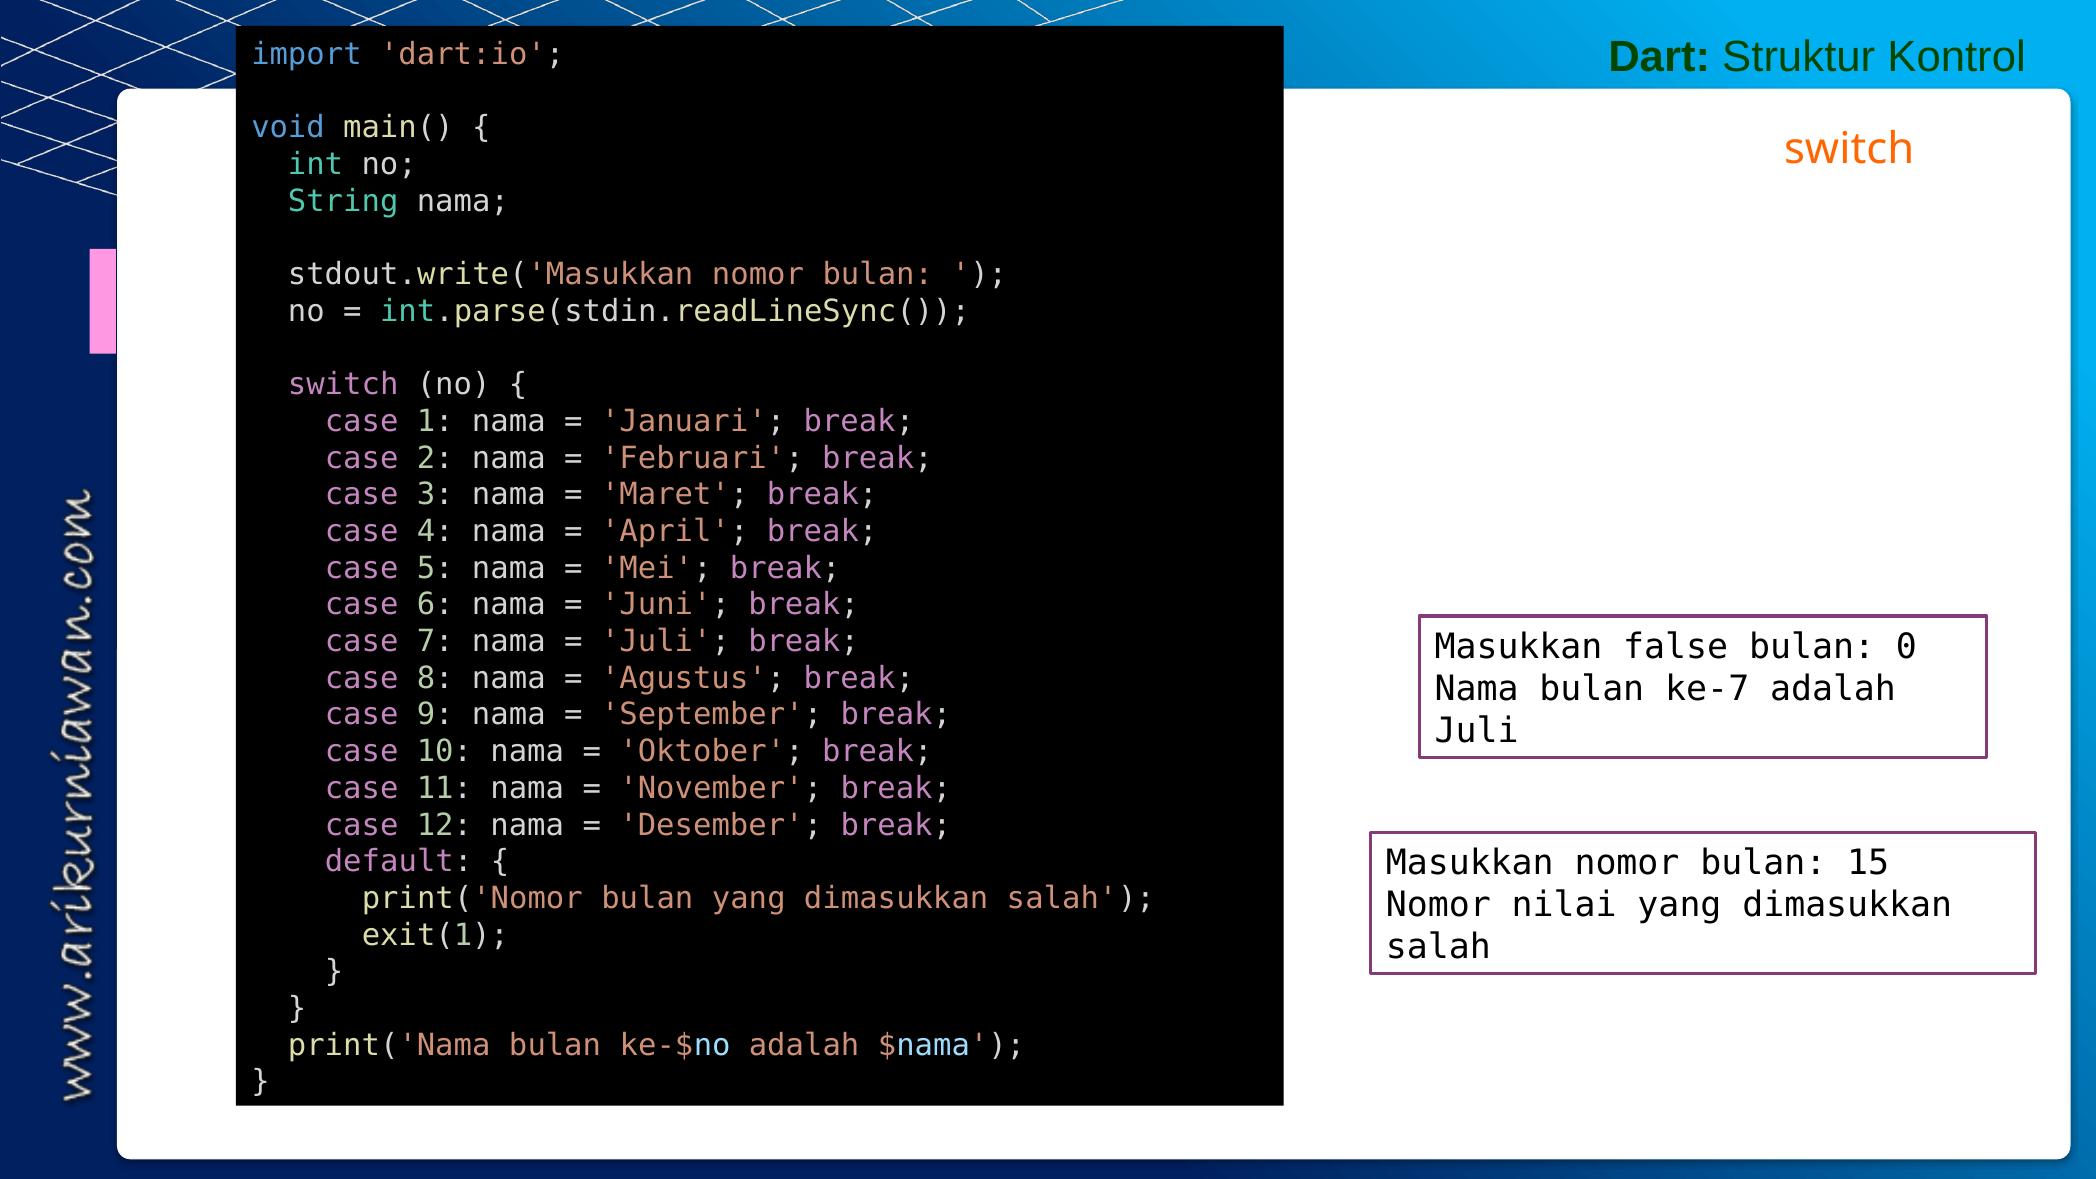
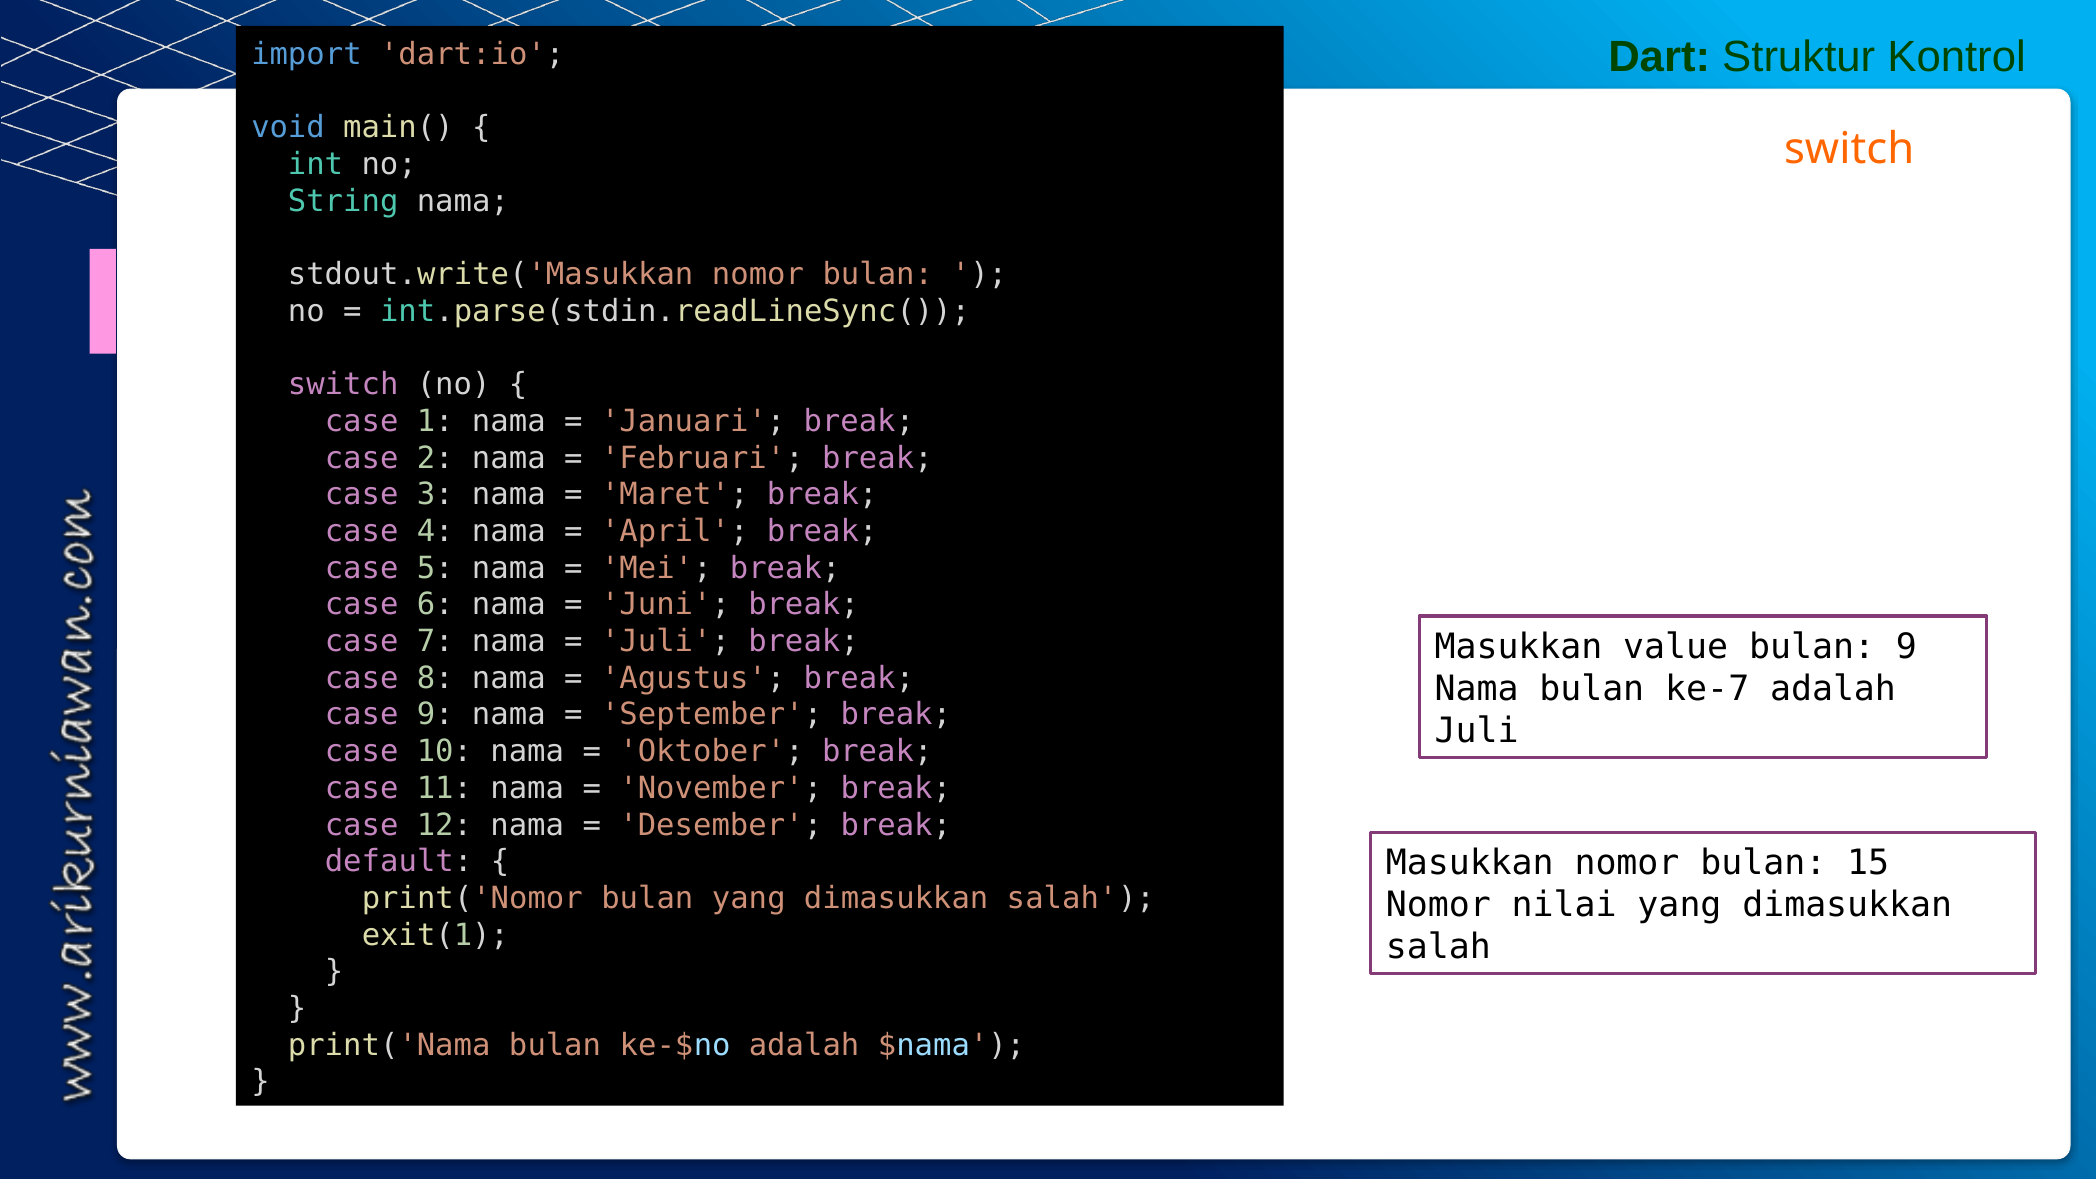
false: false -> value
bulan 0: 0 -> 9
